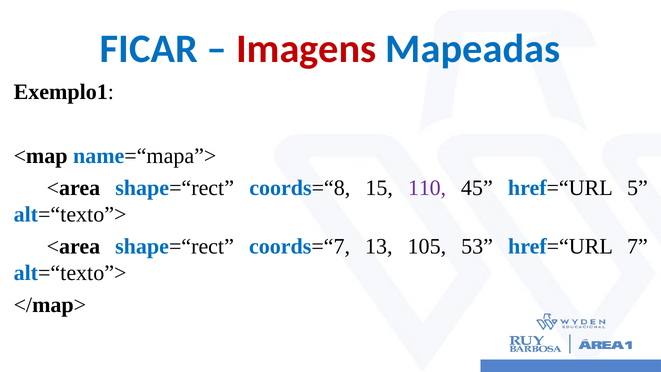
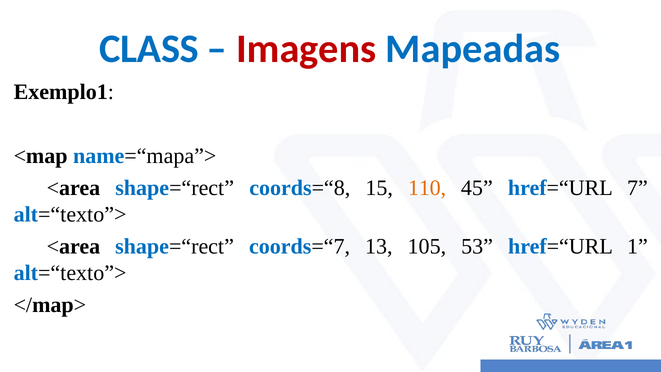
FICAR: FICAR -> CLASS
110 colour: purple -> orange
5: 5 -> 7
7: 7 -> 1
